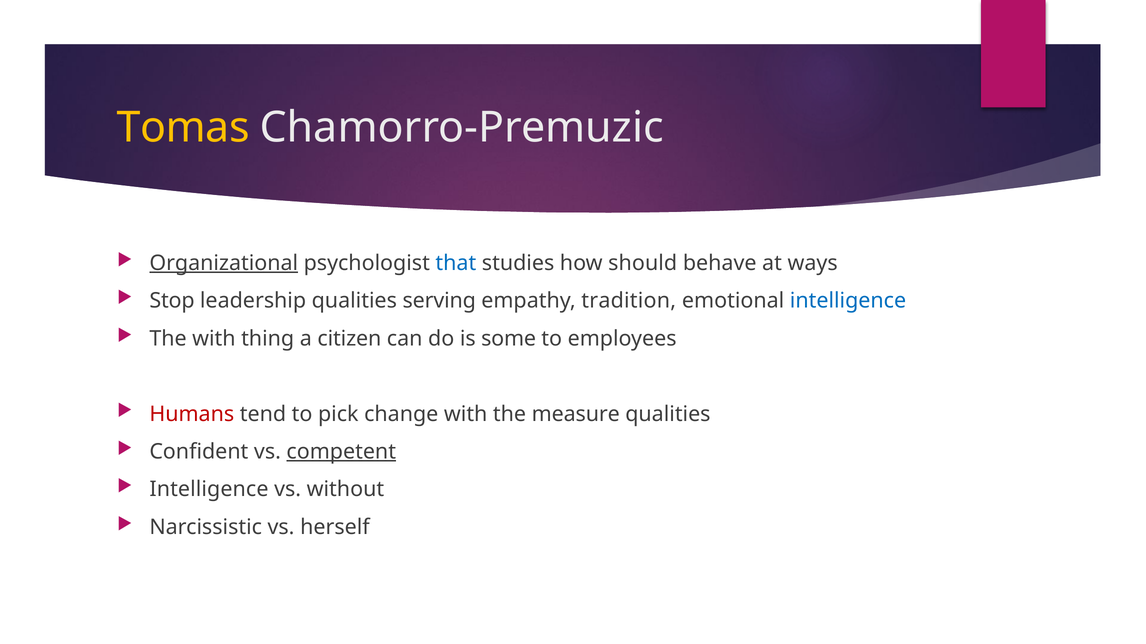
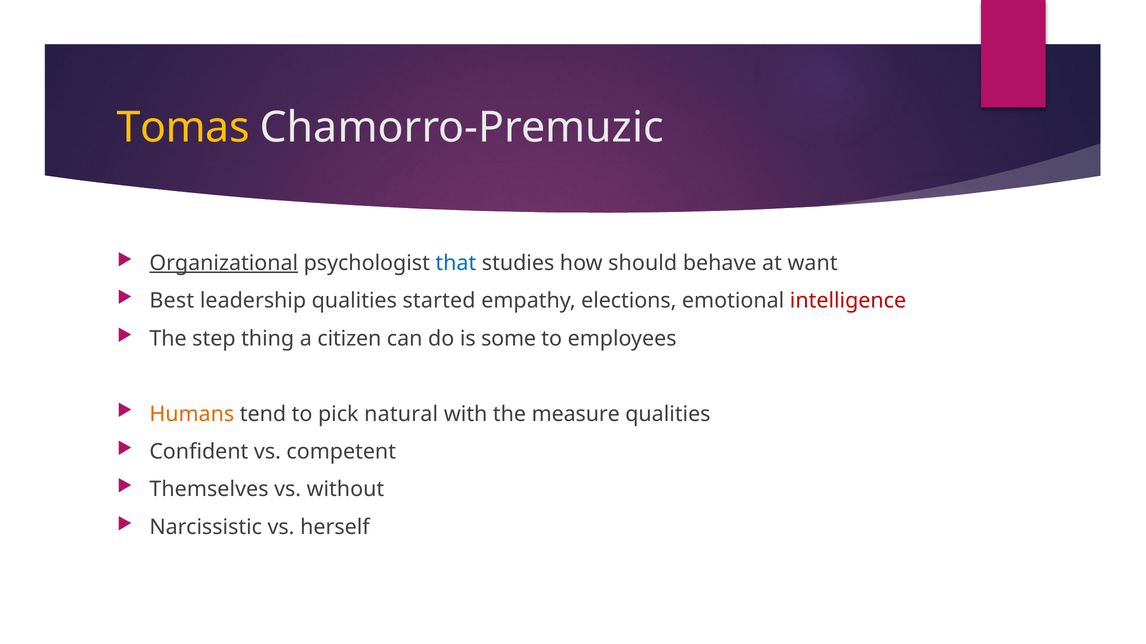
ways: ways -> want
Stop: Stop -> Best
serving: serving -> started
tradition: tradition -> elections
intelligence at (848, 301) colour: blue -> red
The with: with -> step
Humans colour: red -> orange
change: change -> natural
competent underline: present -> none
Intelligence at (209, 490): Intelligence -> Themselves
